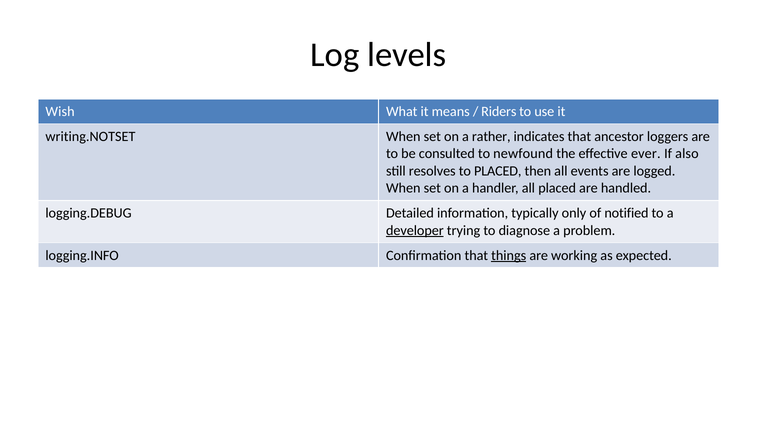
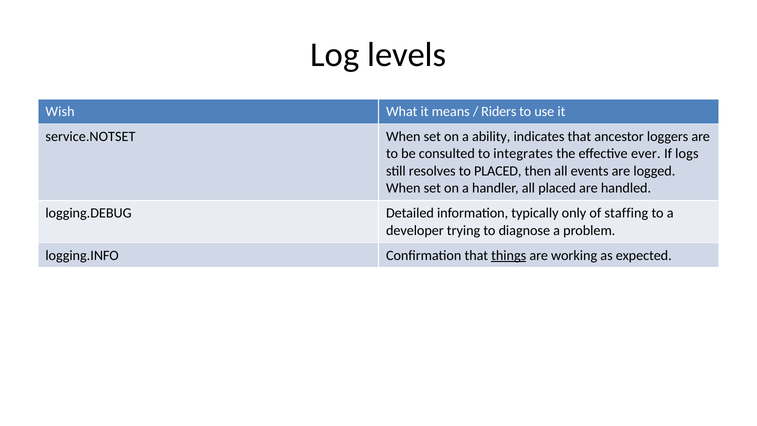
writing.NOTSET: writing.NOTSET -> service.NOTSET
rather: rather -> ability
newfound: newfound -> integrates
also: also -> logs
notified: notified -> staffing
developer underline: present -> none
